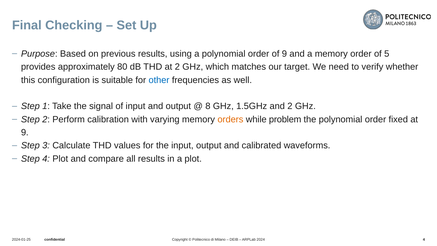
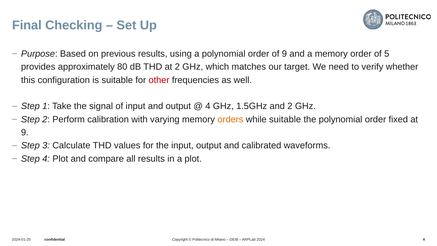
other colour: blue -> red
8 at (208, 106): 8 -> 4
while problem: problem -> suitable
